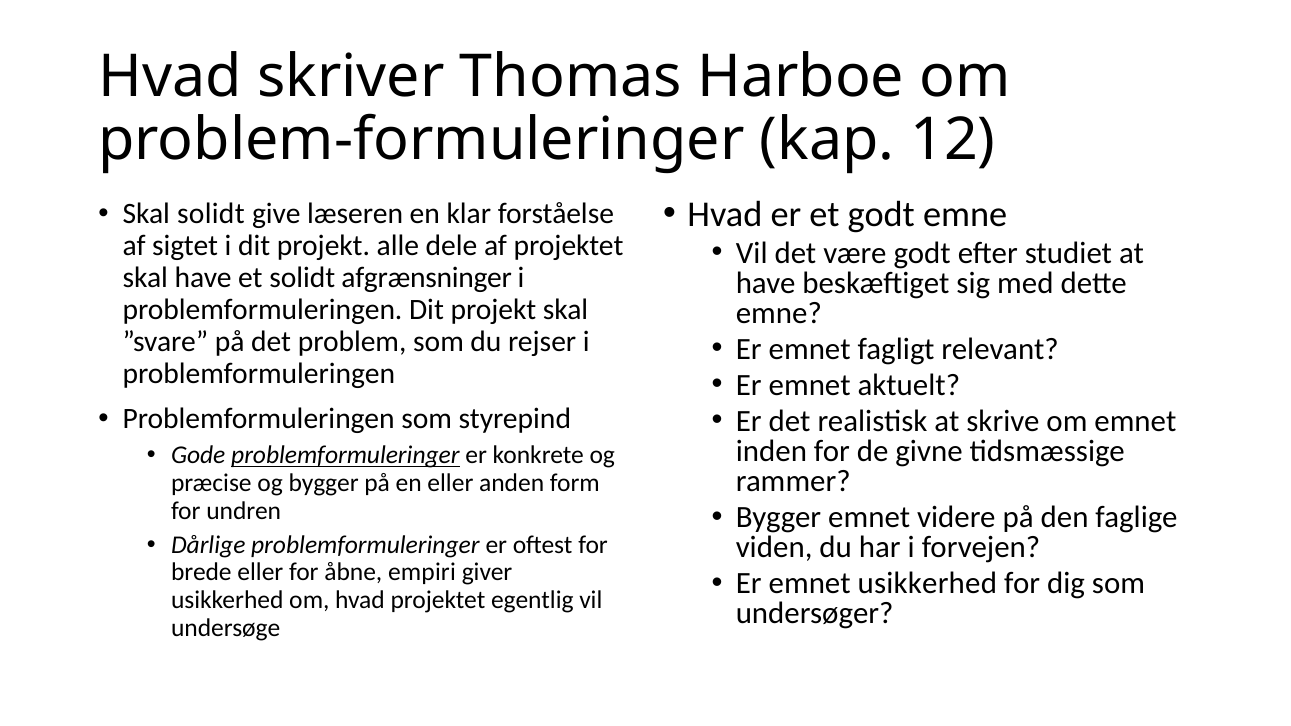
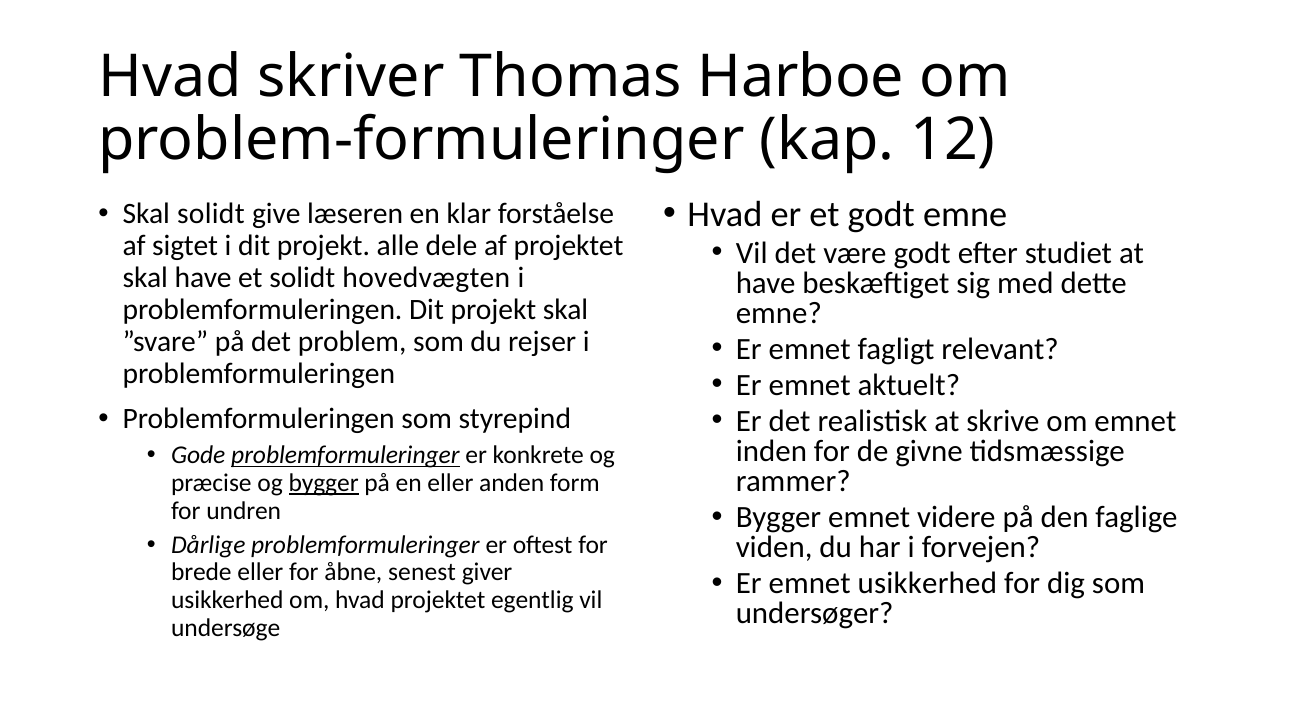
afgrænsninger: afgrænsninger -> hovedvægten
bygger at (324, 483) underline: none -> present
empiri: empiri -> senest
